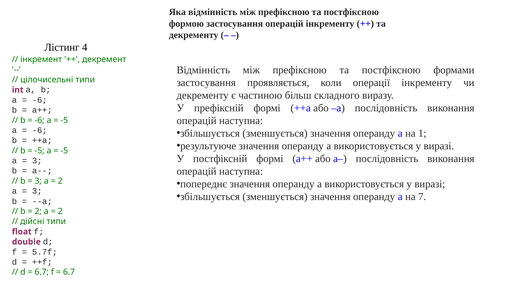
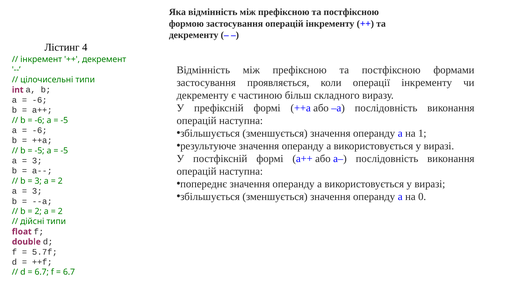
7: 7 -> 0
